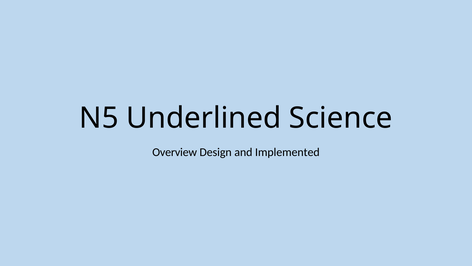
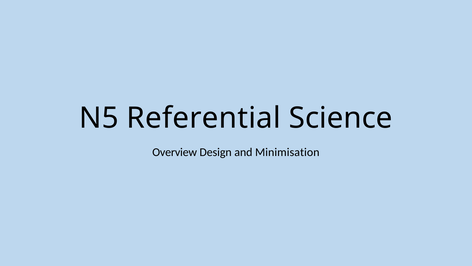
Underlined: Underlined -> Referential
Implemented: Implemented -> Minimisation
